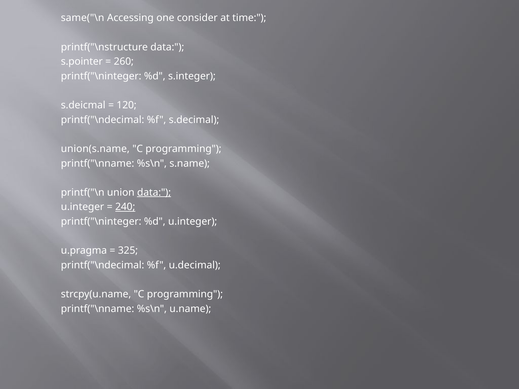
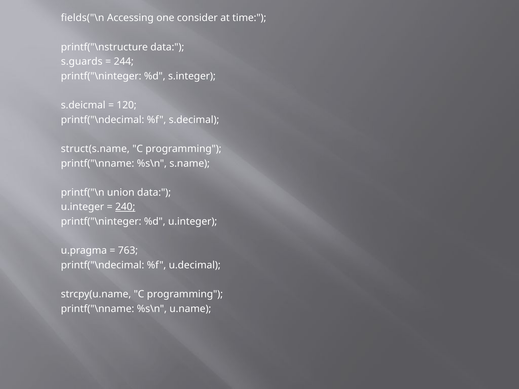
same("\n: same("\n -> fields("\n
s.pointer: s.pointer -> s.guards
260: 260 -> 244
union(s.name: union(s.name -> struct(s.name
data at (154, 193) underline: present -> none
325: 325 -> 763
